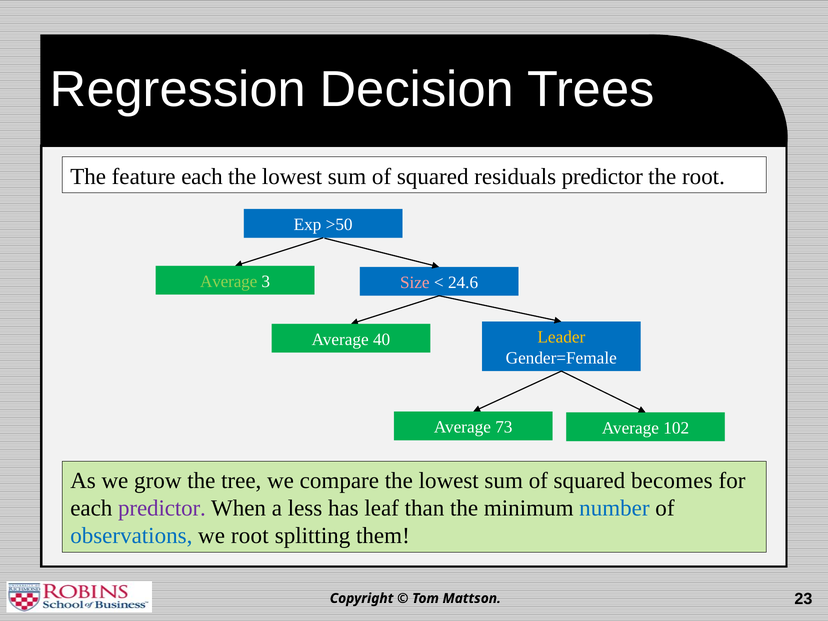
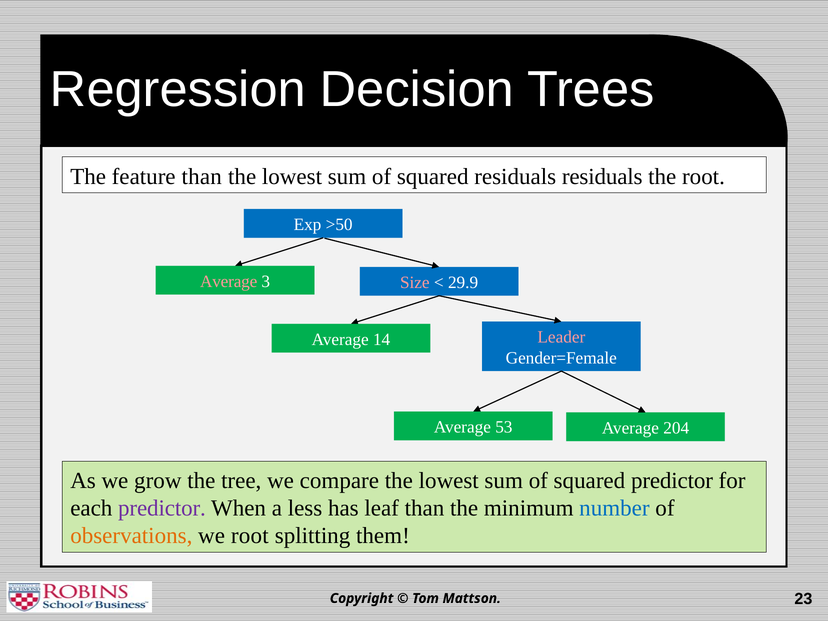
feature each: each -> than
residuals predictor: predictor -> residuals
Average at (229, 281) colour: light green -> pink
24.6: 24.6 -> 29.9
Leader colour: yellow -> pink
40: 40 -> 14
73: 73 -> 53
102: 102 -> 204
squared becomes: becomes -> predictor
observations colour: blue -> orange
